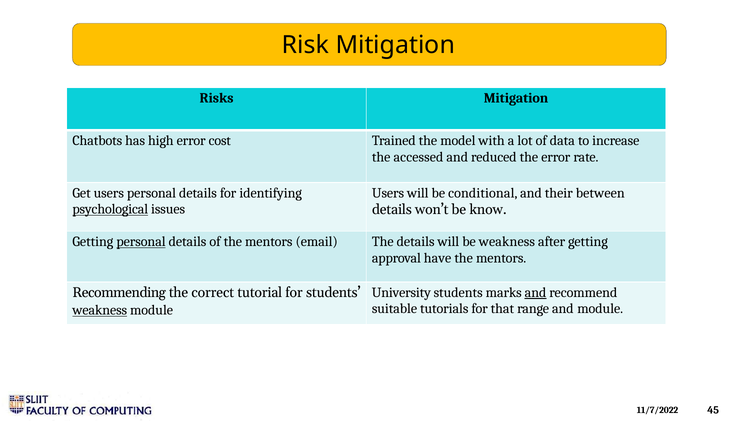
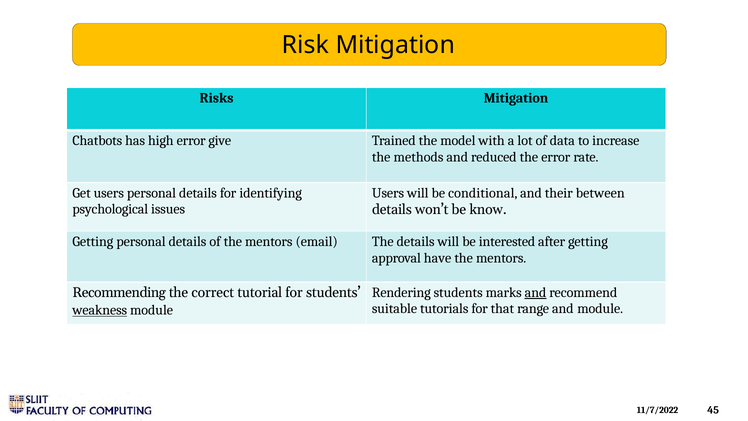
cost: cost -> give
accessed: accessed -> methods
psychological underline: present -> none
personal at (141, 242) underline: present -> none
be weakness: weakness -> interested
University: University -> Rendering
